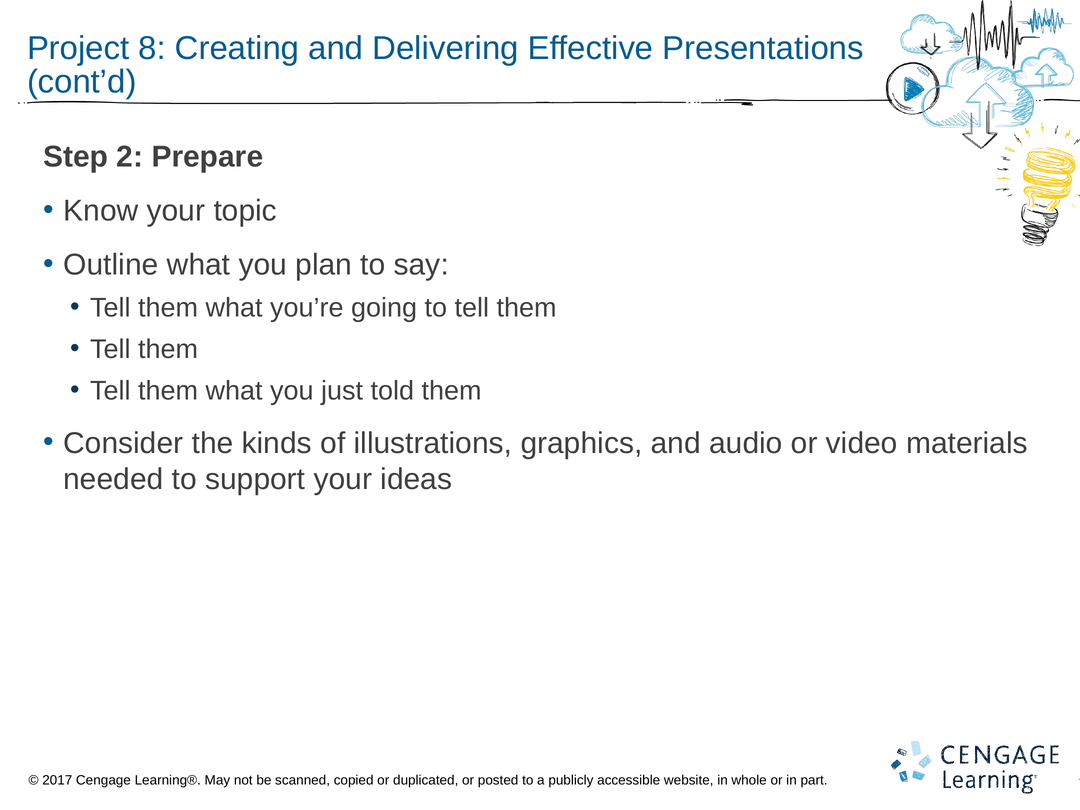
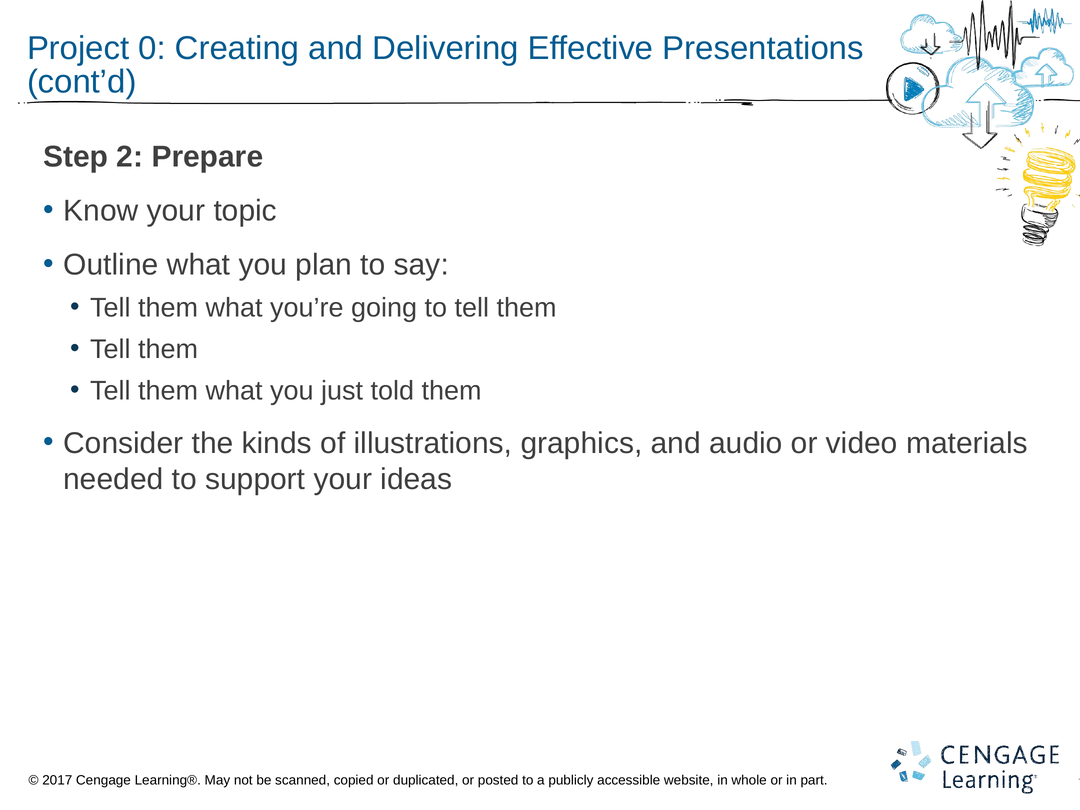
8: 8 -> 0
